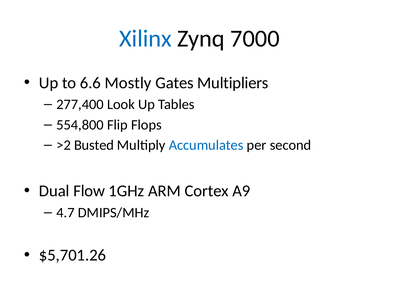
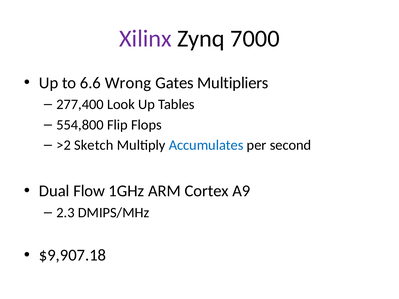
Xilinx colour: blue -> purple
Mostly: Mostly -> Wrong
Busted: Busted -> Sketch
4.7: 4.7 -> 2.3
$5,701.26: $5,701.26 -> $9,907.18
